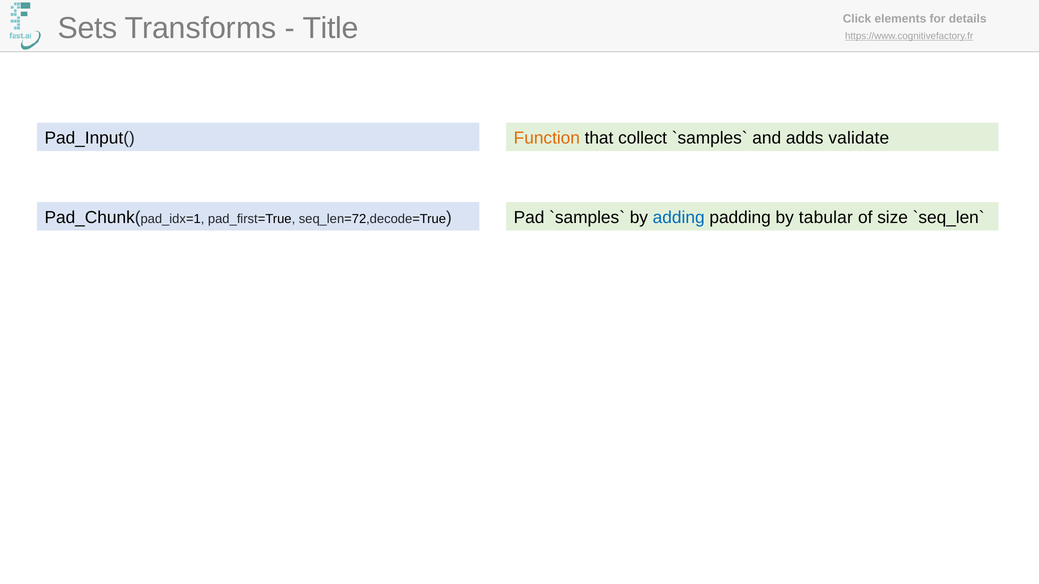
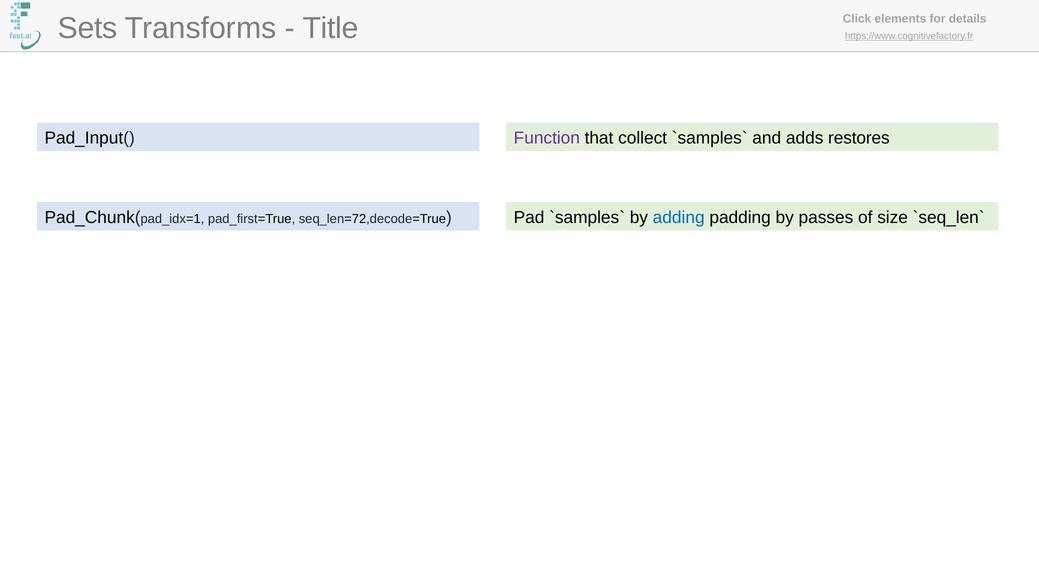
Function colour: orange -> purple
validate: validate -> restores
tabular: tabular -> passes
